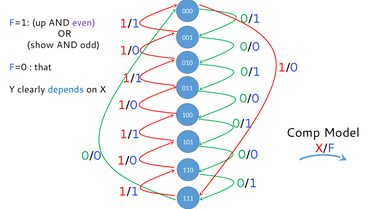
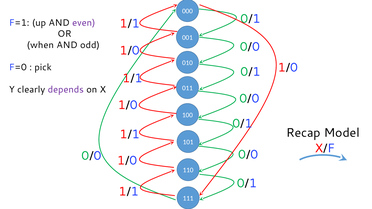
show: show -> when
that: that -> pick
depends colour: blue -> purple
Comp: Comp -> Recap
